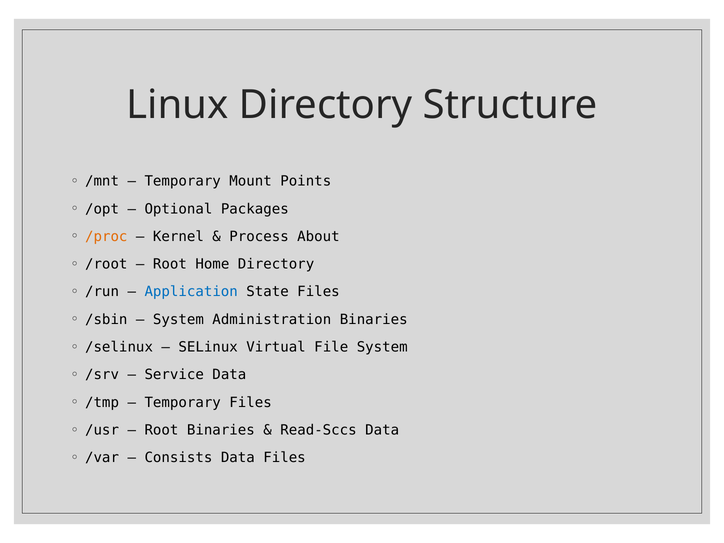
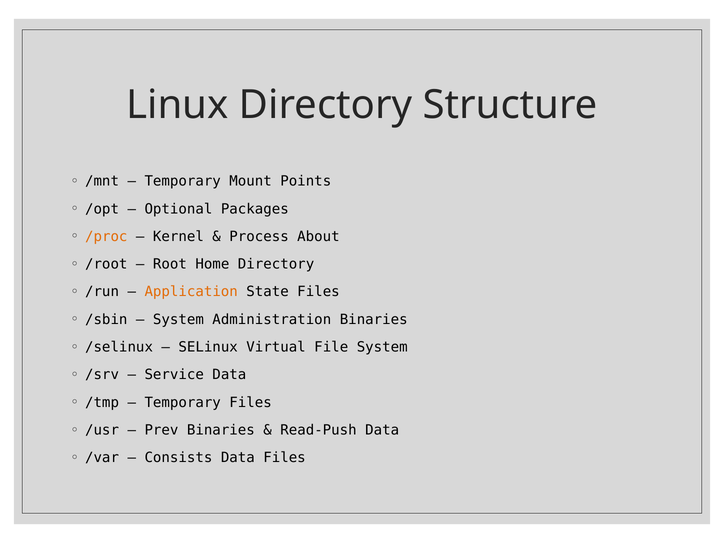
Application colour: blue -> orange
Root at (161, 430): Root -> Prev
Read-Sccs: Read-Sccs -> Read-Push
